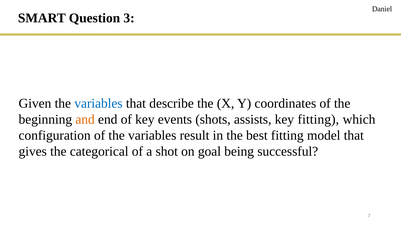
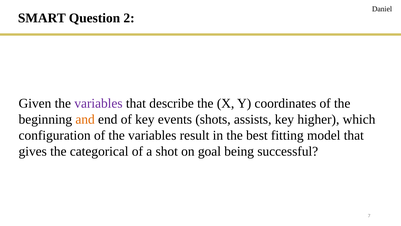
3: 3 -> 2
variables at (98, 103) colour: blue -> purple
key fitting: fitting -> higher
